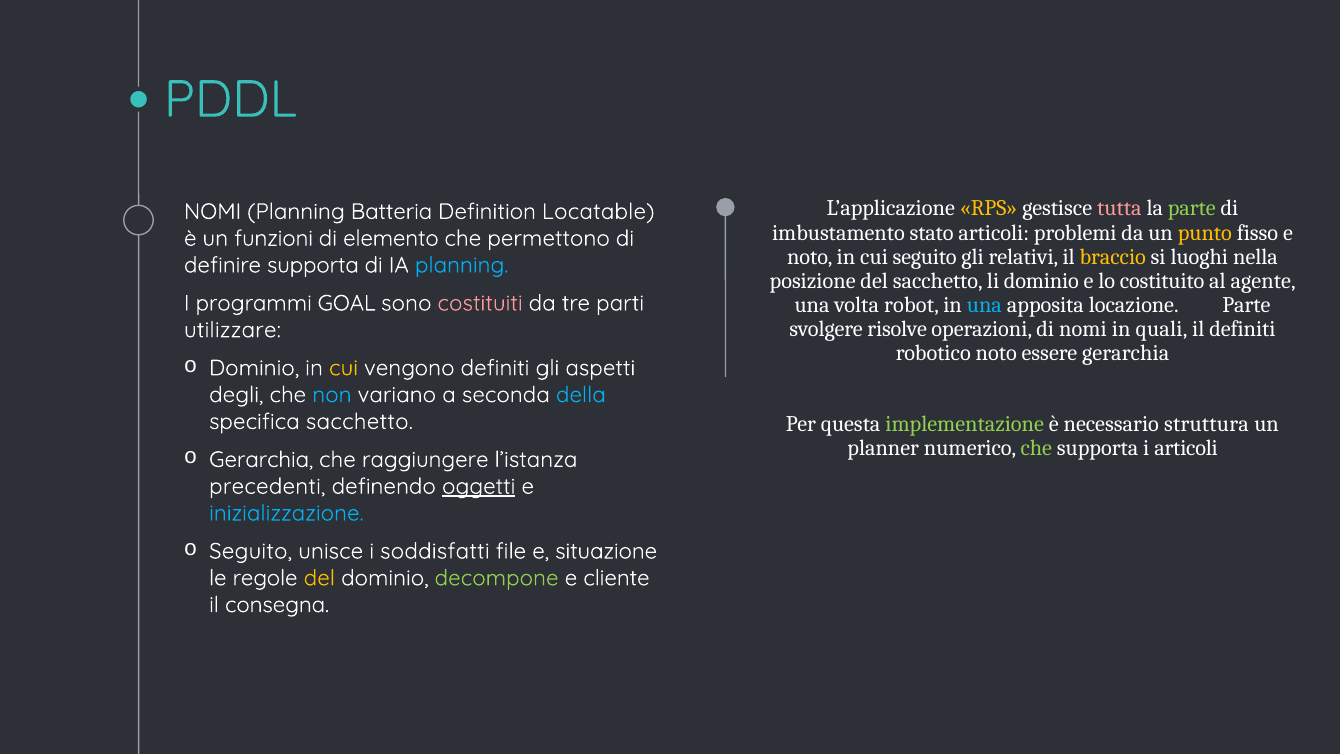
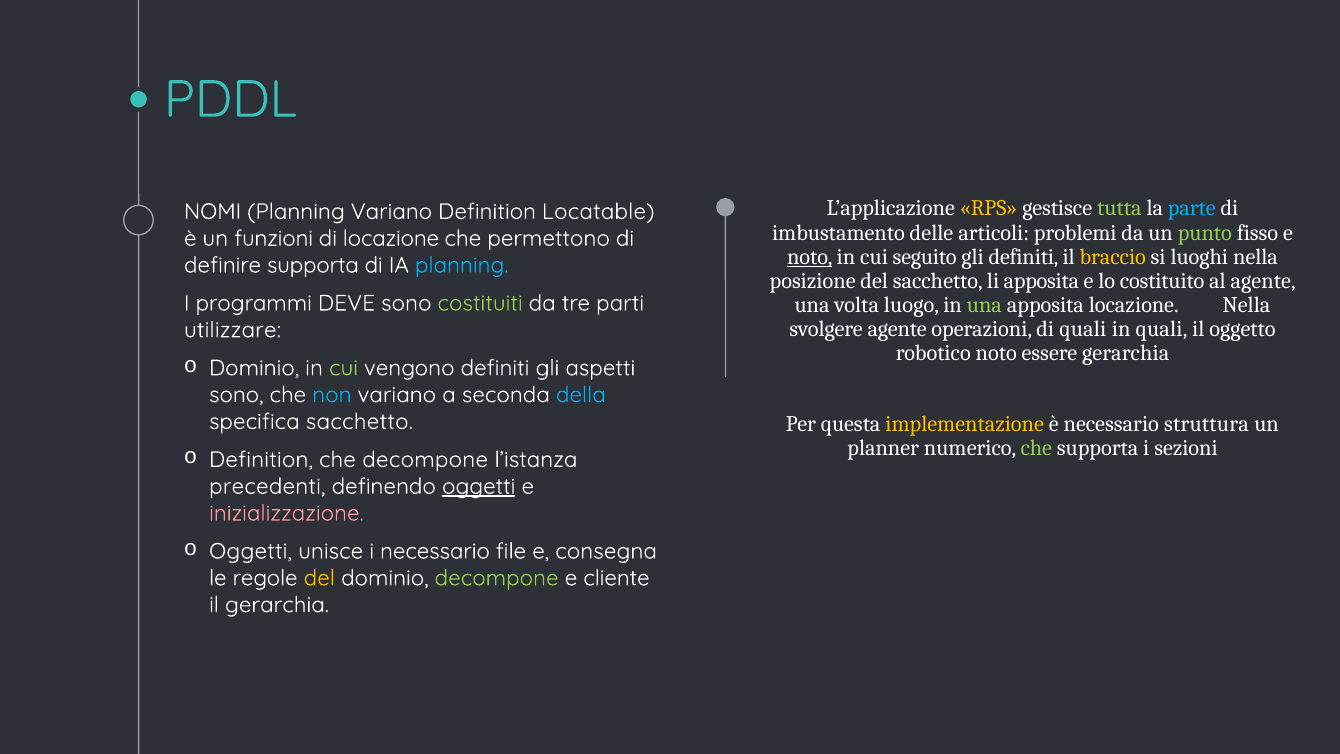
tutta colour: pink -> light green
parte at (1192, 209) colour: light green -> light blue
Planning Batteria: Batteria -> Variano
stato: stato -> delle
punto colour: yellow -> light green
di elemento: elemento -> locazione
noto at (810, 257) underline: none -> present
gli relativi: relativi -> definiti
li dominio: dominio -> apposita
GOAL: GOAL -> DEVE
costituiti colour: pink -> light green
robot: robot -> luogo
una at (984, 305) colour: light blue -> light green
locazione Parte: Parte -> Nella
svolgere risolve: risolve -> agente
di nomi: nomi -> quali
il definiti: definiti -> oggetto
cui at (344, 368) colour: yellow -> light green
degli at (236, 395): degli -> sono
implementazione colour: light green -> yellow
i articoli: articoli -> sezioni
Gerarchia at (261, 459): Gerarchia -> Definition
che raggiungere: raggiungere -> decompone
inizializzazione colour: light blue -> pink
Seguito at (251, 551): Seguito -> Oggetti
i soddisfatti: soddisfatti -> necessario
situazione: situazione -> consegna
il consegna: consegna -> gerarchia
